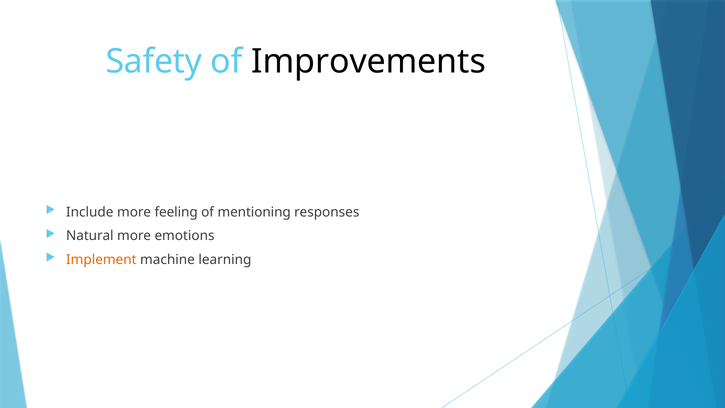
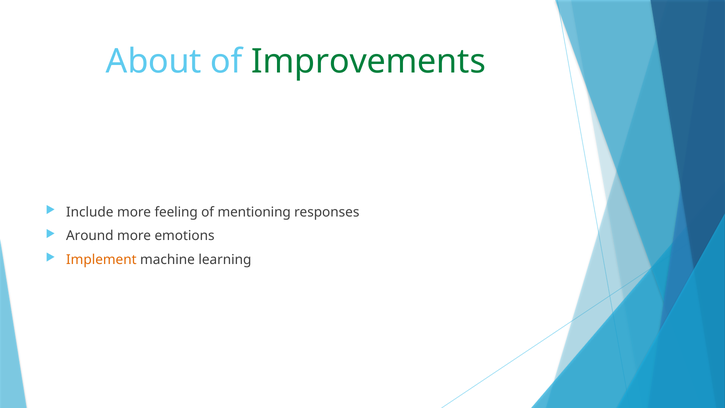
Safety: Safety -> About
Improvements colour: black -> green
Natural: Natural -> Around
